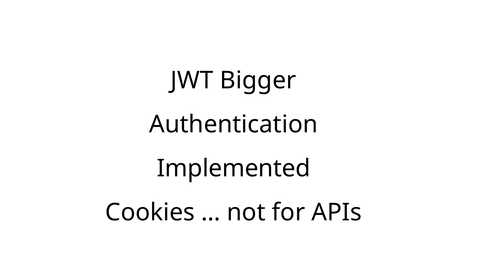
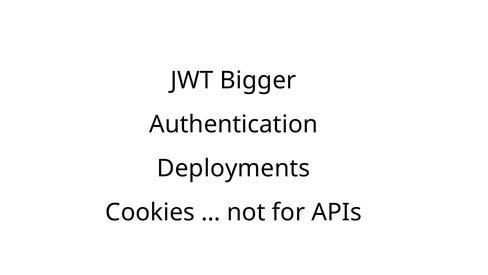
Implemented: Implemented -> Deployments
